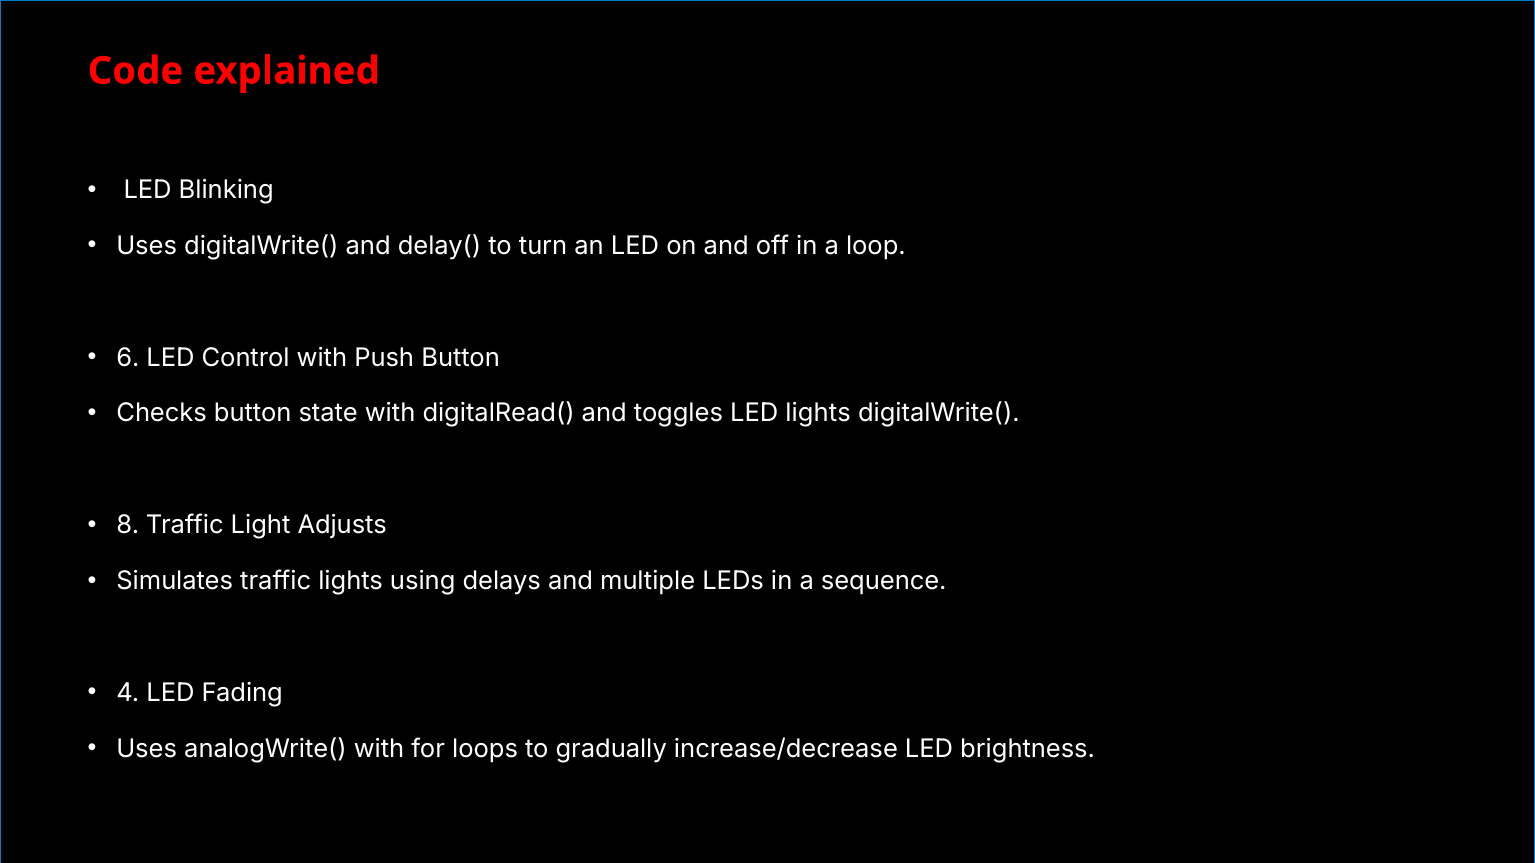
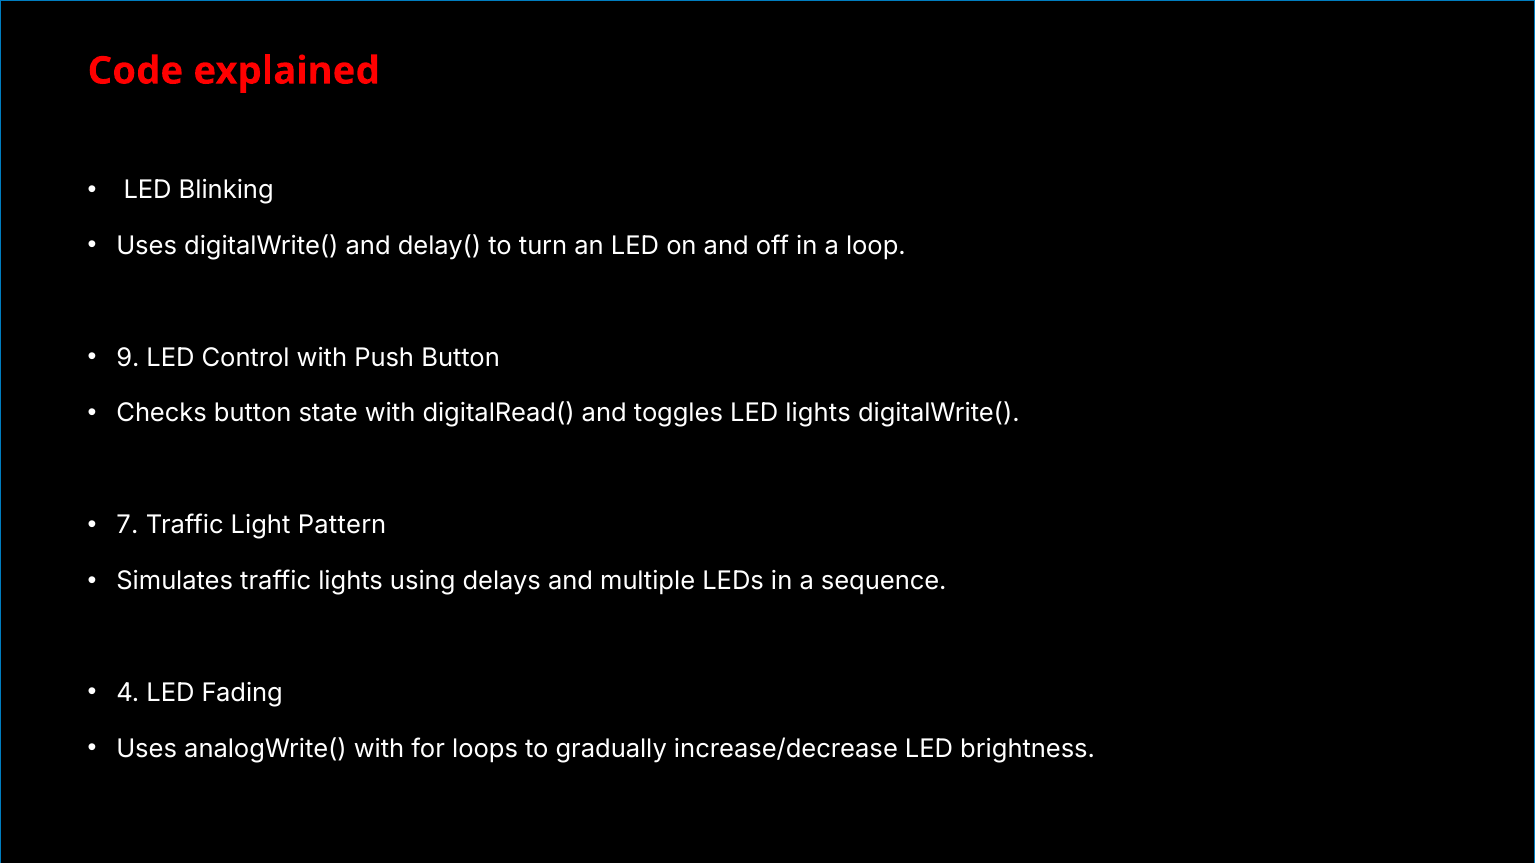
6: 6 -> 9
8: 8 -> 7
Adjusts: Adjusts -> Pattern
